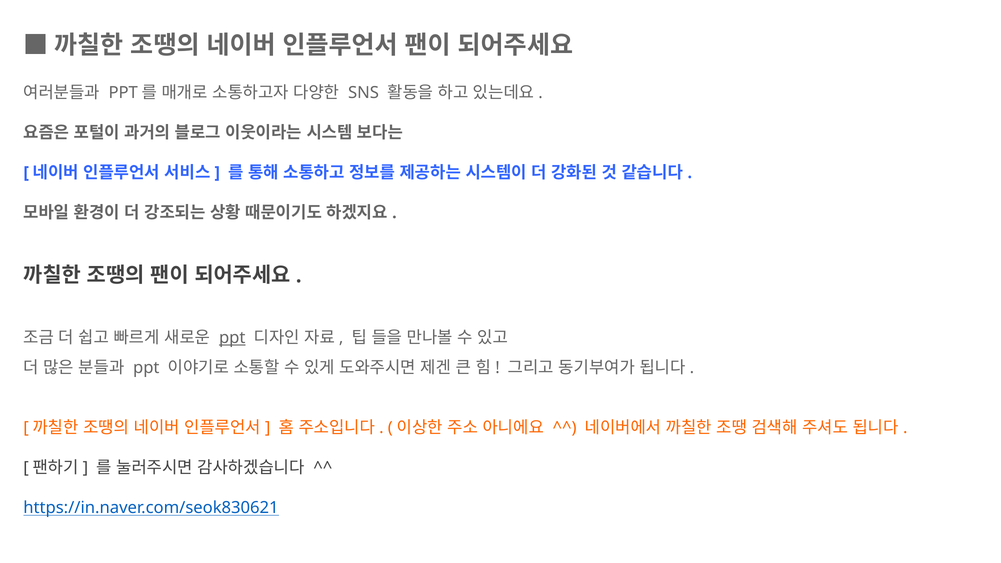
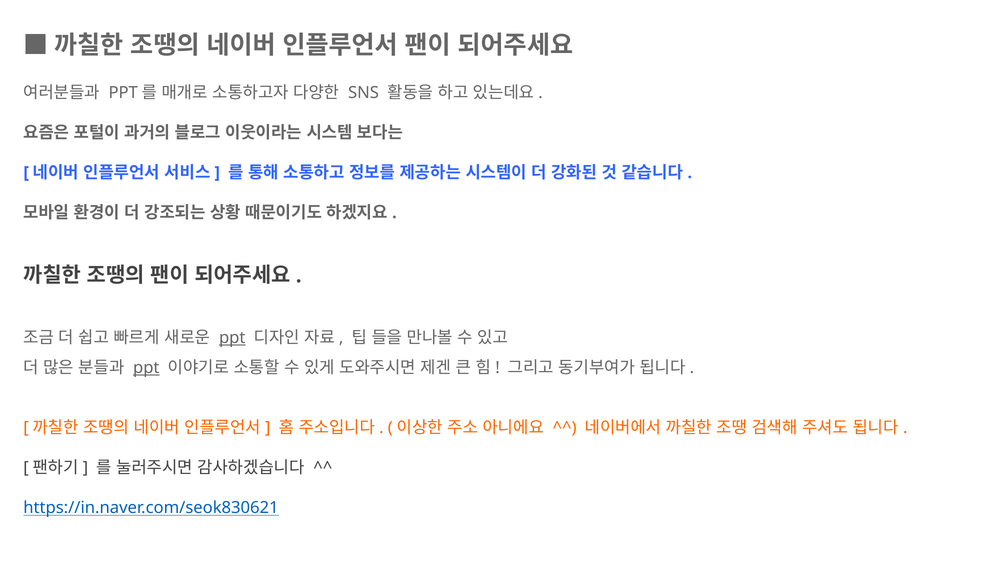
ppt at (146, 368) underline: none -> present
